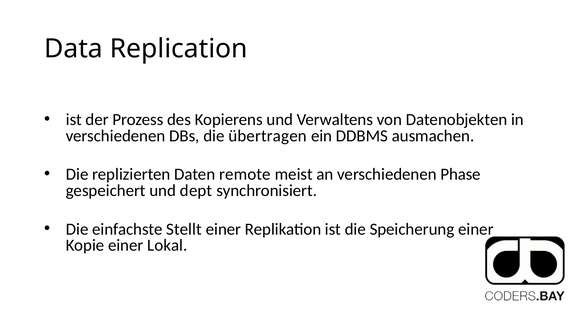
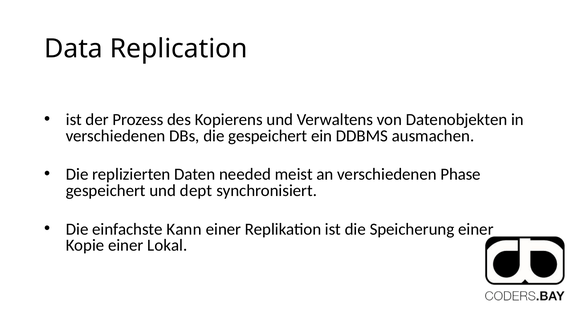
die übertragen: übertragen -> gespeichert
remote: remote -> needed
Stellt: Stellt -> Kann
